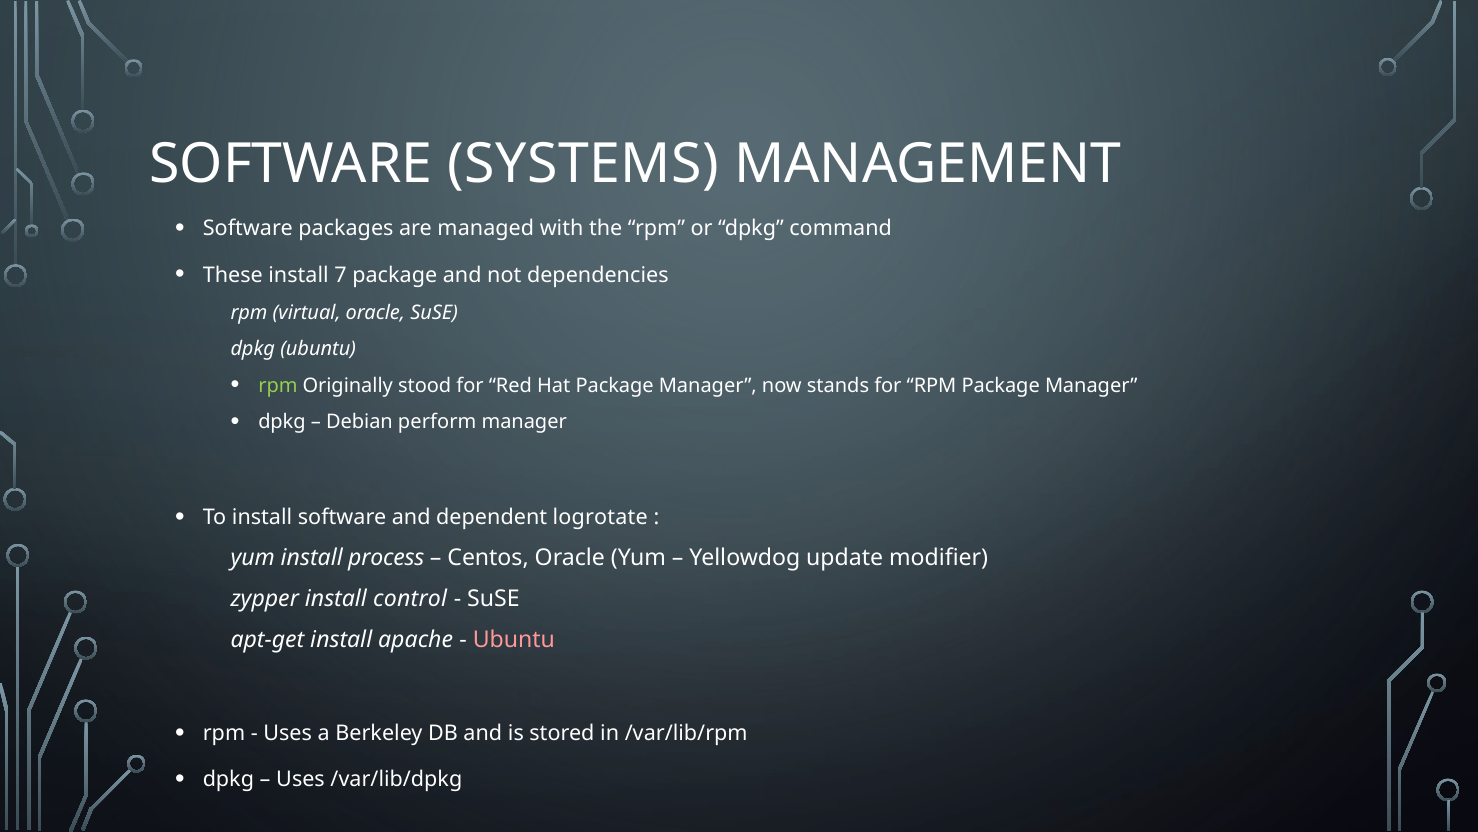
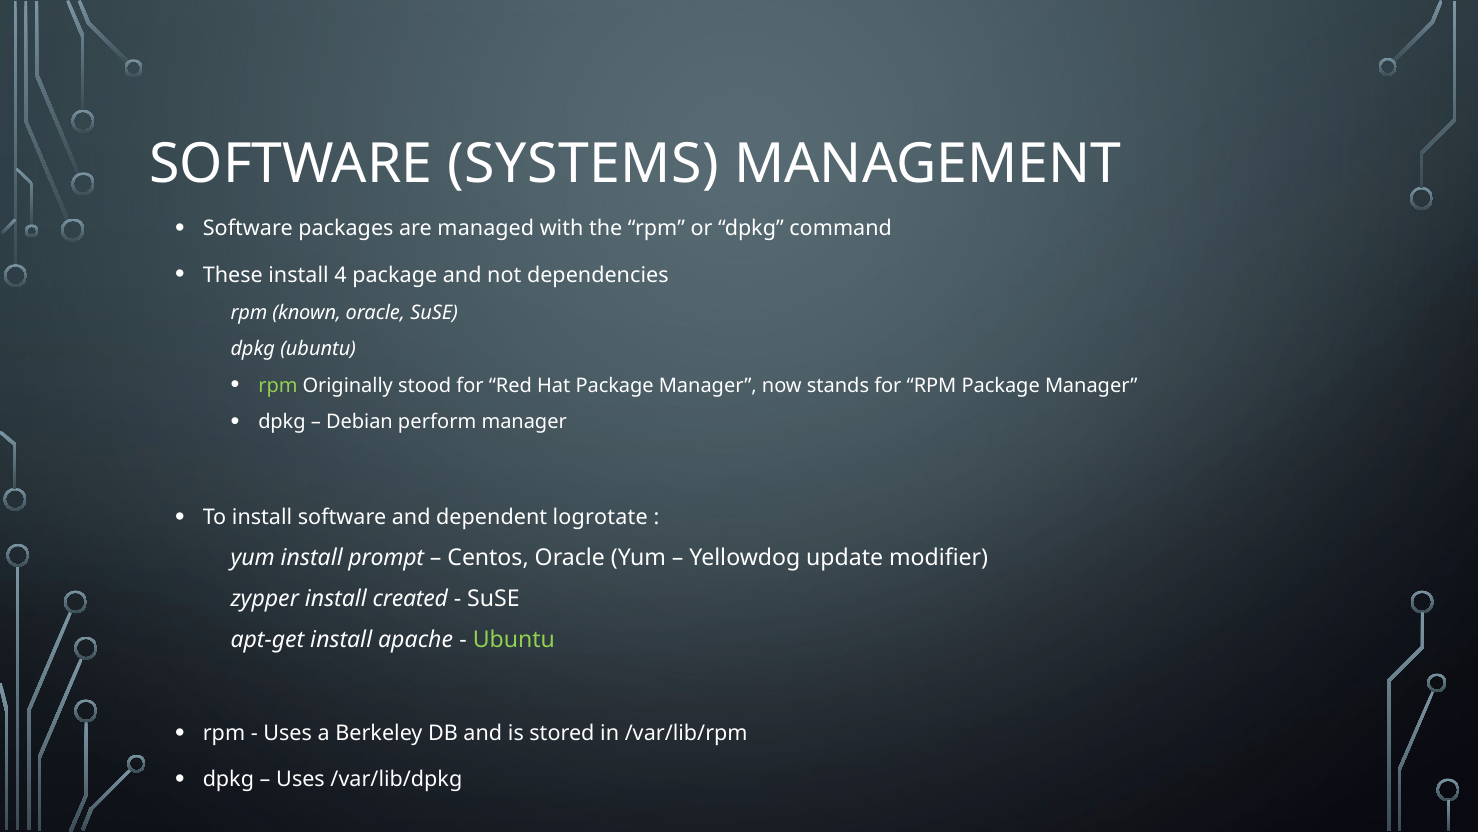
7: 7 -> 4
virtual: virtual -> known
process: process -> prompt
control: control -> created
Ubuntu at (514, 639) colour: pink -> light green
